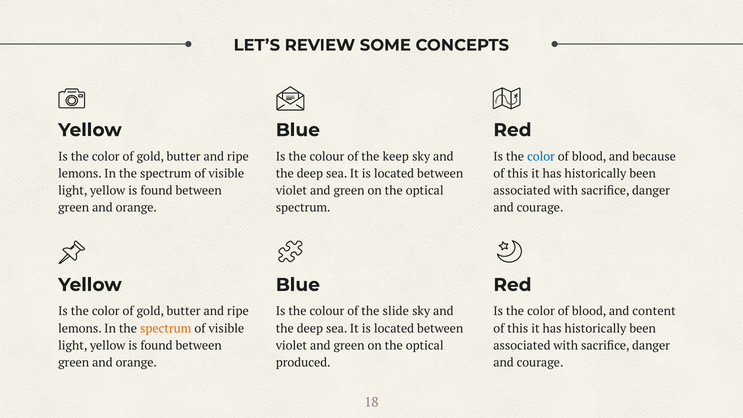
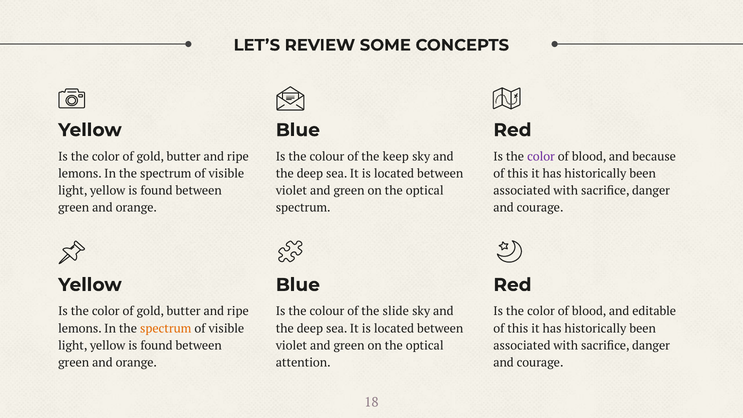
color at (541, 157) colour: blue -> purple
content: content -> editable
produced: produced -> attention
